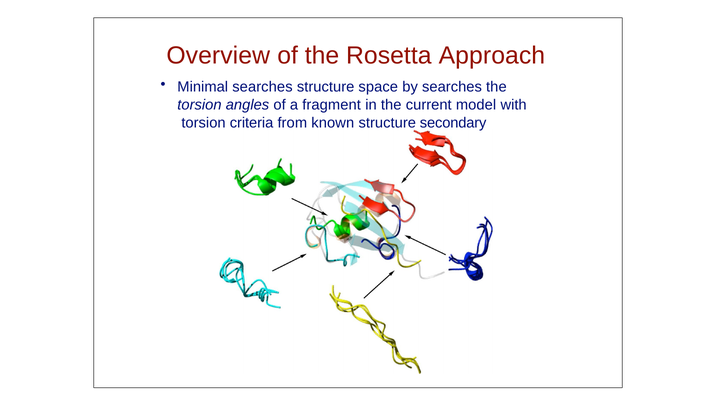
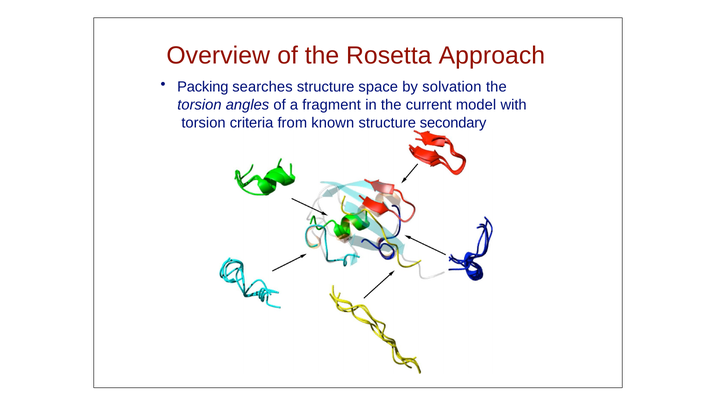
Minimal: Minimal -> Packing
by searches: searches -> solvation
